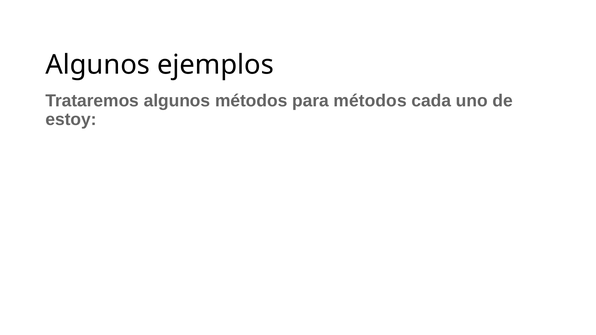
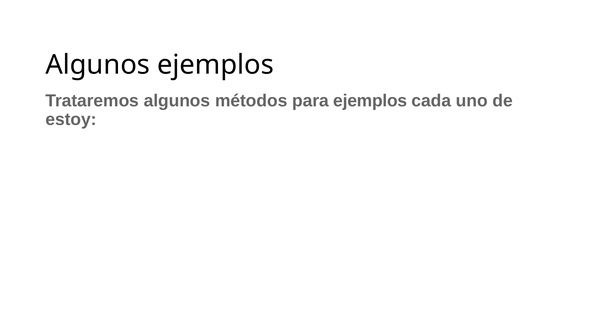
para métodos: métodos -> ejemplos
